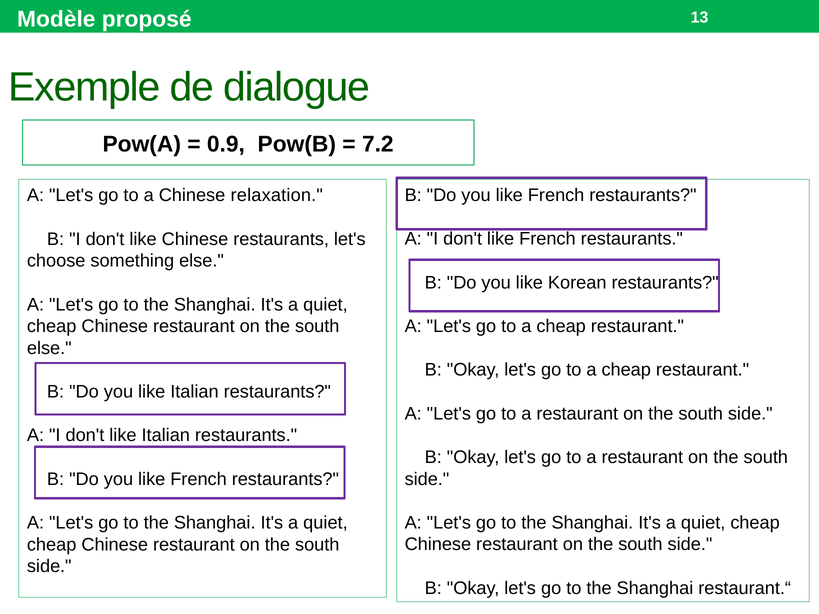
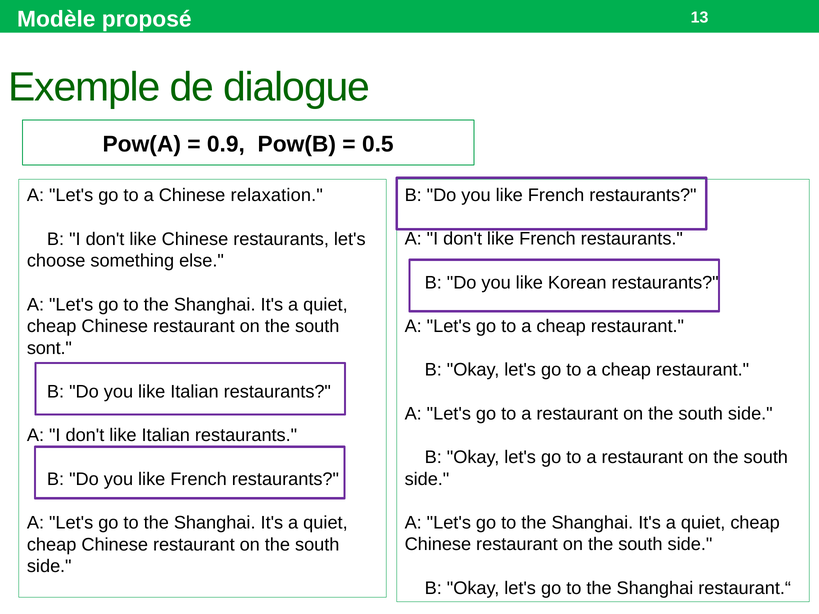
7.2: 7.2 -> 0.5
else at (49, 348): else -> sont
